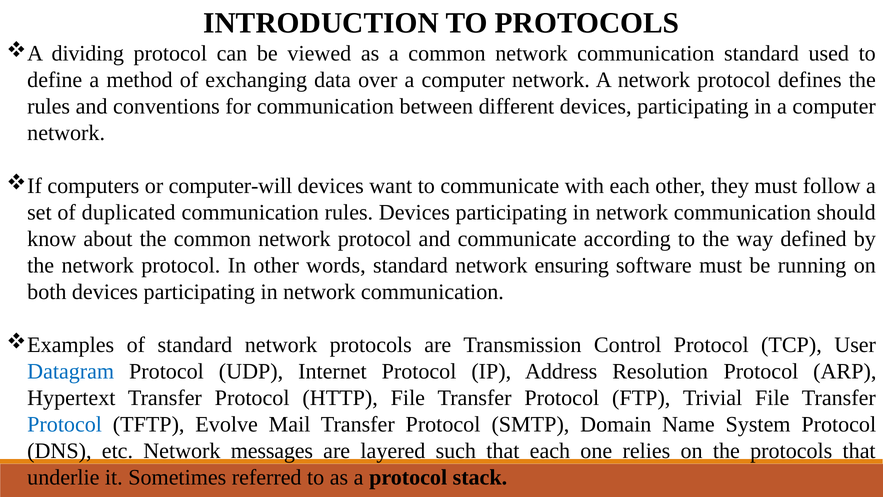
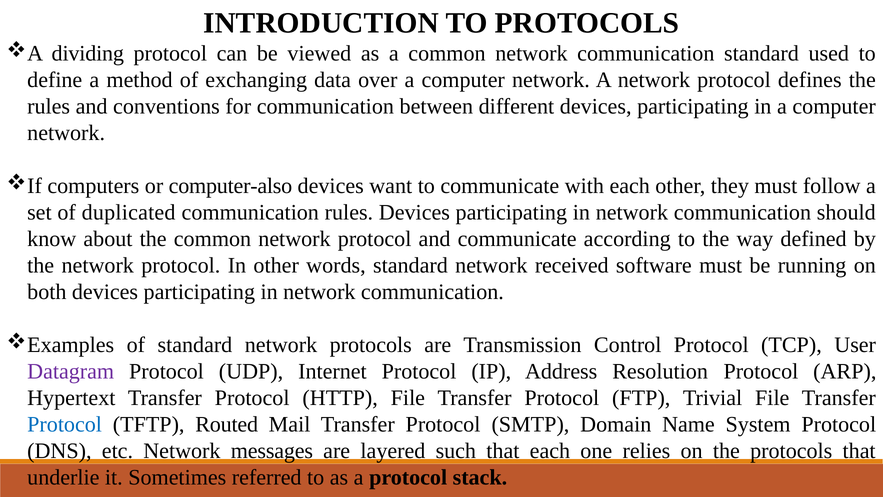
computer-will: computer-will -> computer-also
ensuring: ensuring -> received
Datagram colour: blue -> purple
Evolve: Evolve -> Routed
